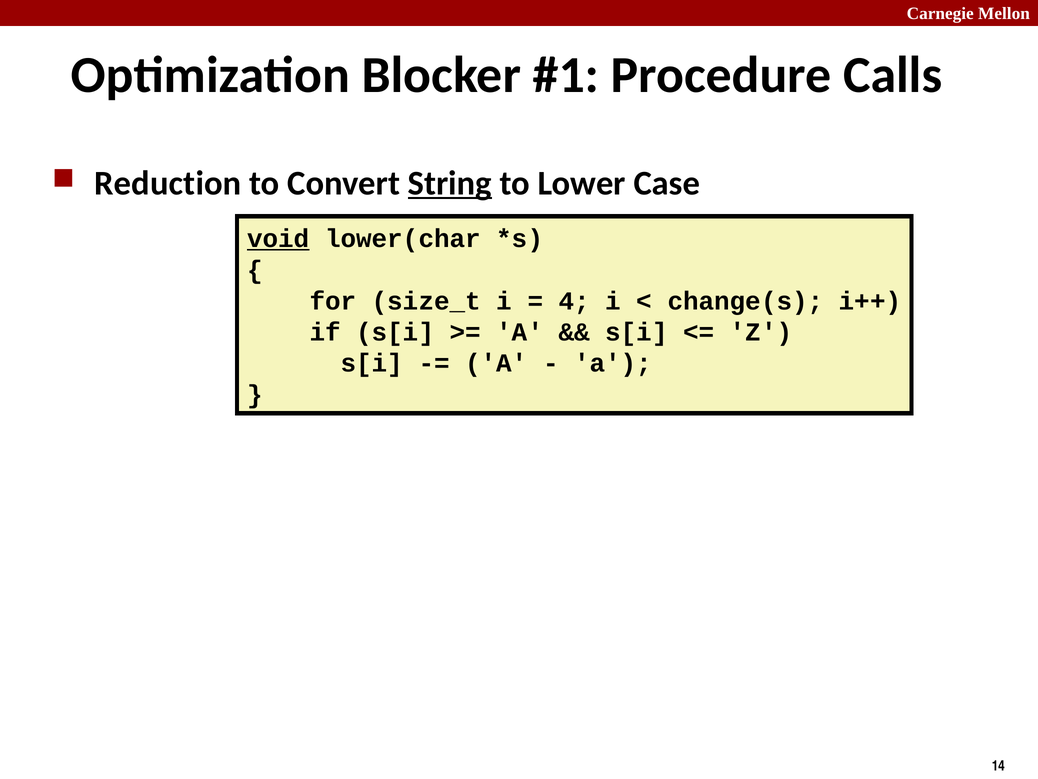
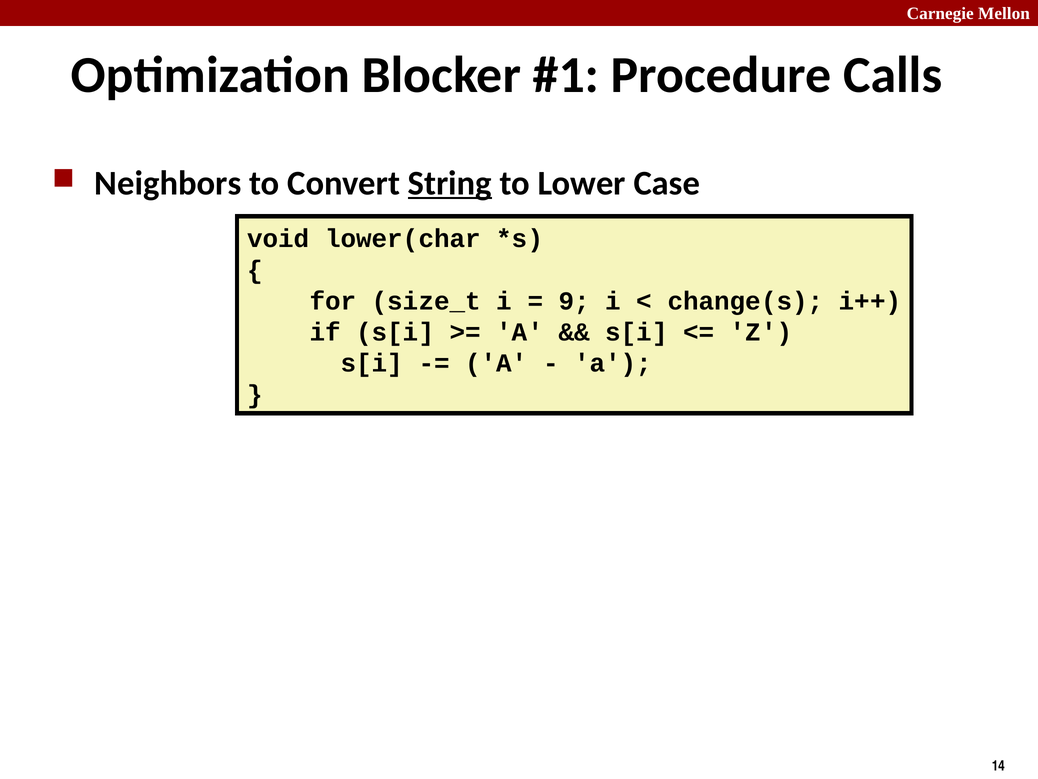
Reduction: Reduction -> Neighbors
void underline: present -> none
4: 4 -> 9
